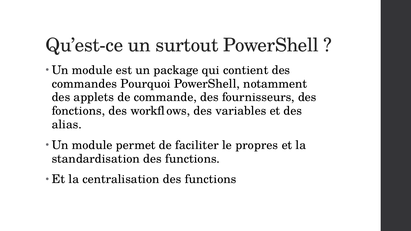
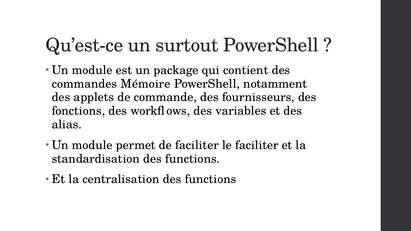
Pourquoi: Pourquoi -> Mémoire
le propres: propres -> faciliter
